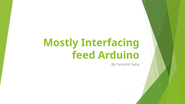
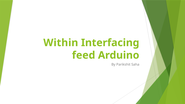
Mostly: Mostly -> Within
